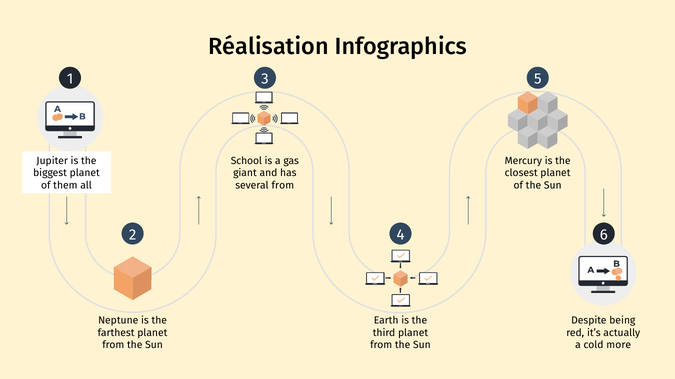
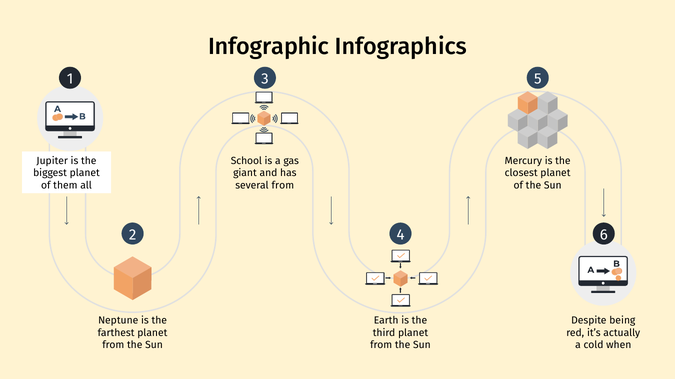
Réalisation: Réalisation -> Infographic
more: more -> when
